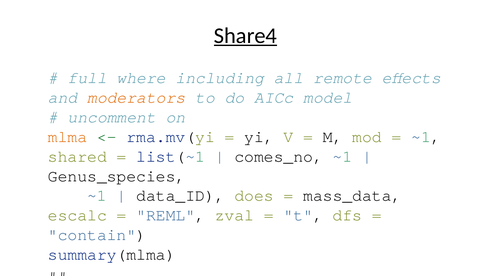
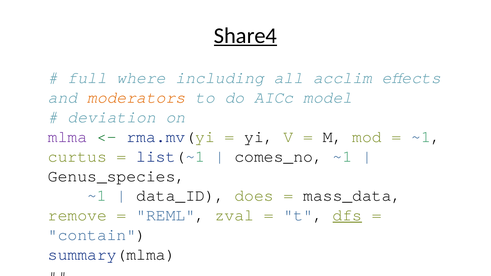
remote: remote -> acclim
uncomment: uncomment -> deviation
mlma colour: orange -> purple
shared: shared -> curtus
escalc: escalc -> remove
dfs underline: none -> present
